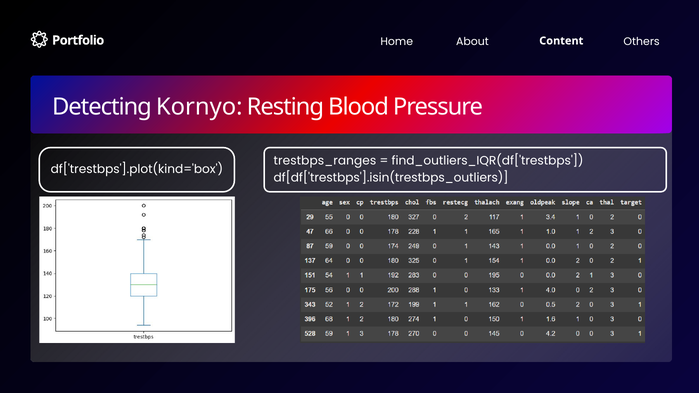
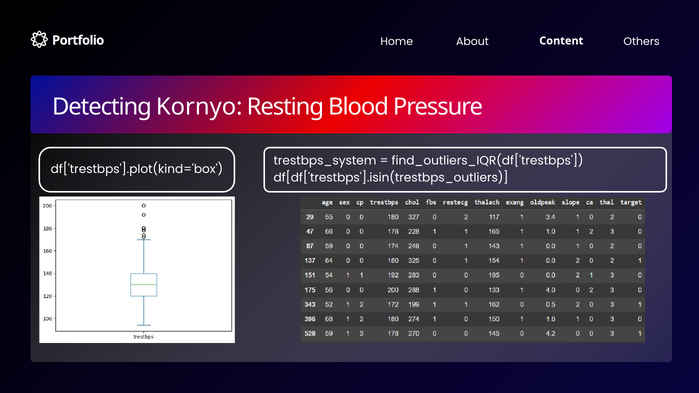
trestbps_ranges: trestbps_ranges -> trestbps_system
